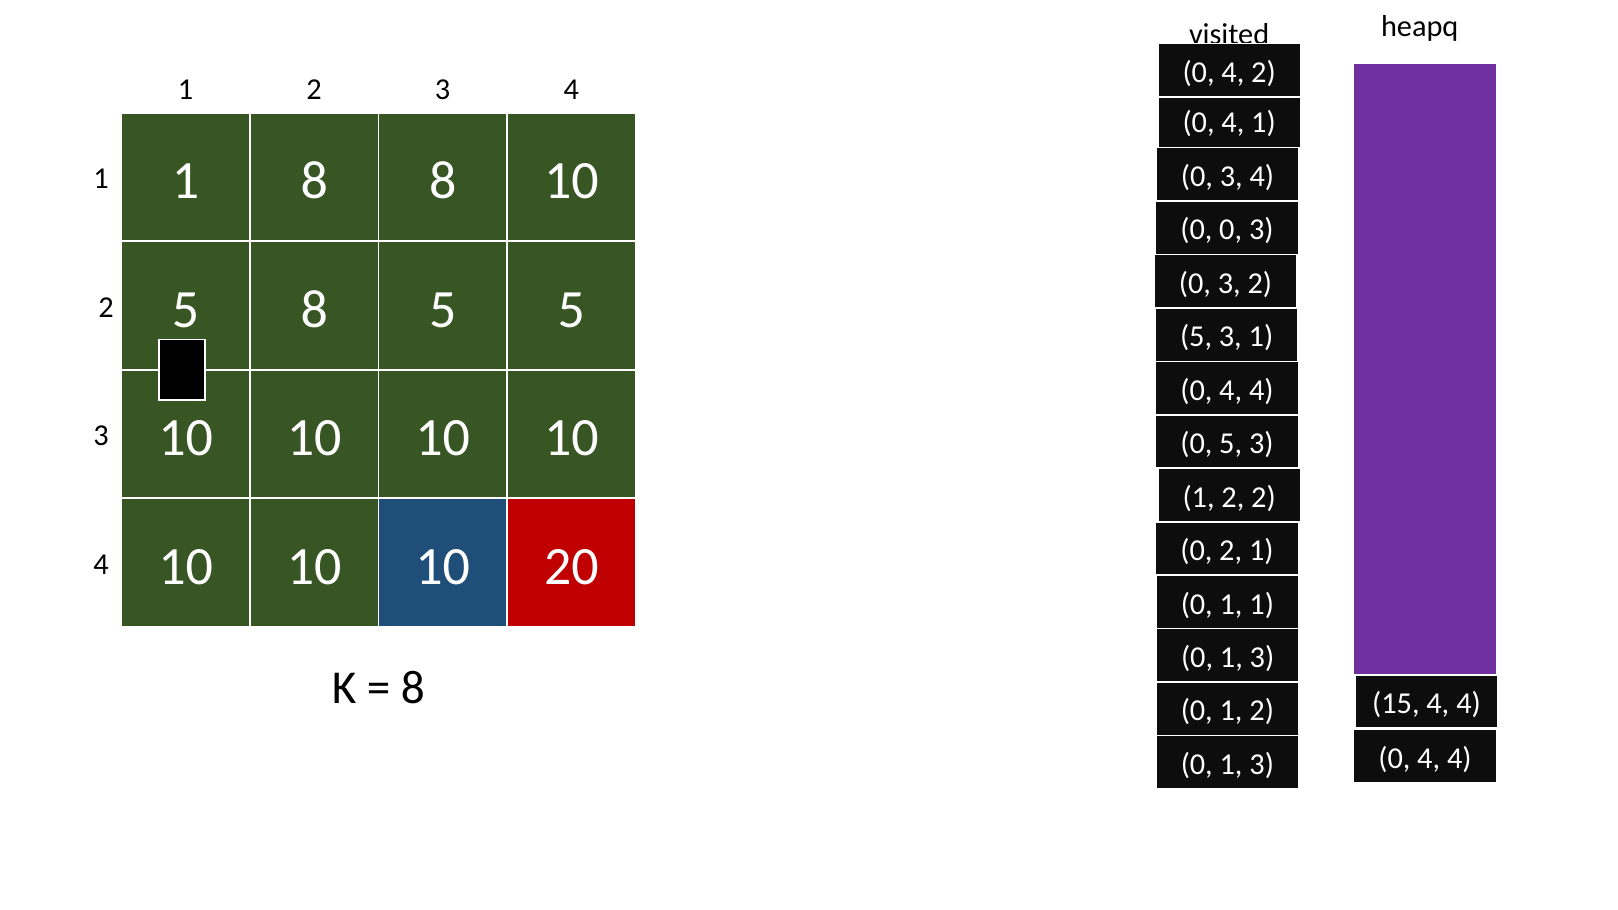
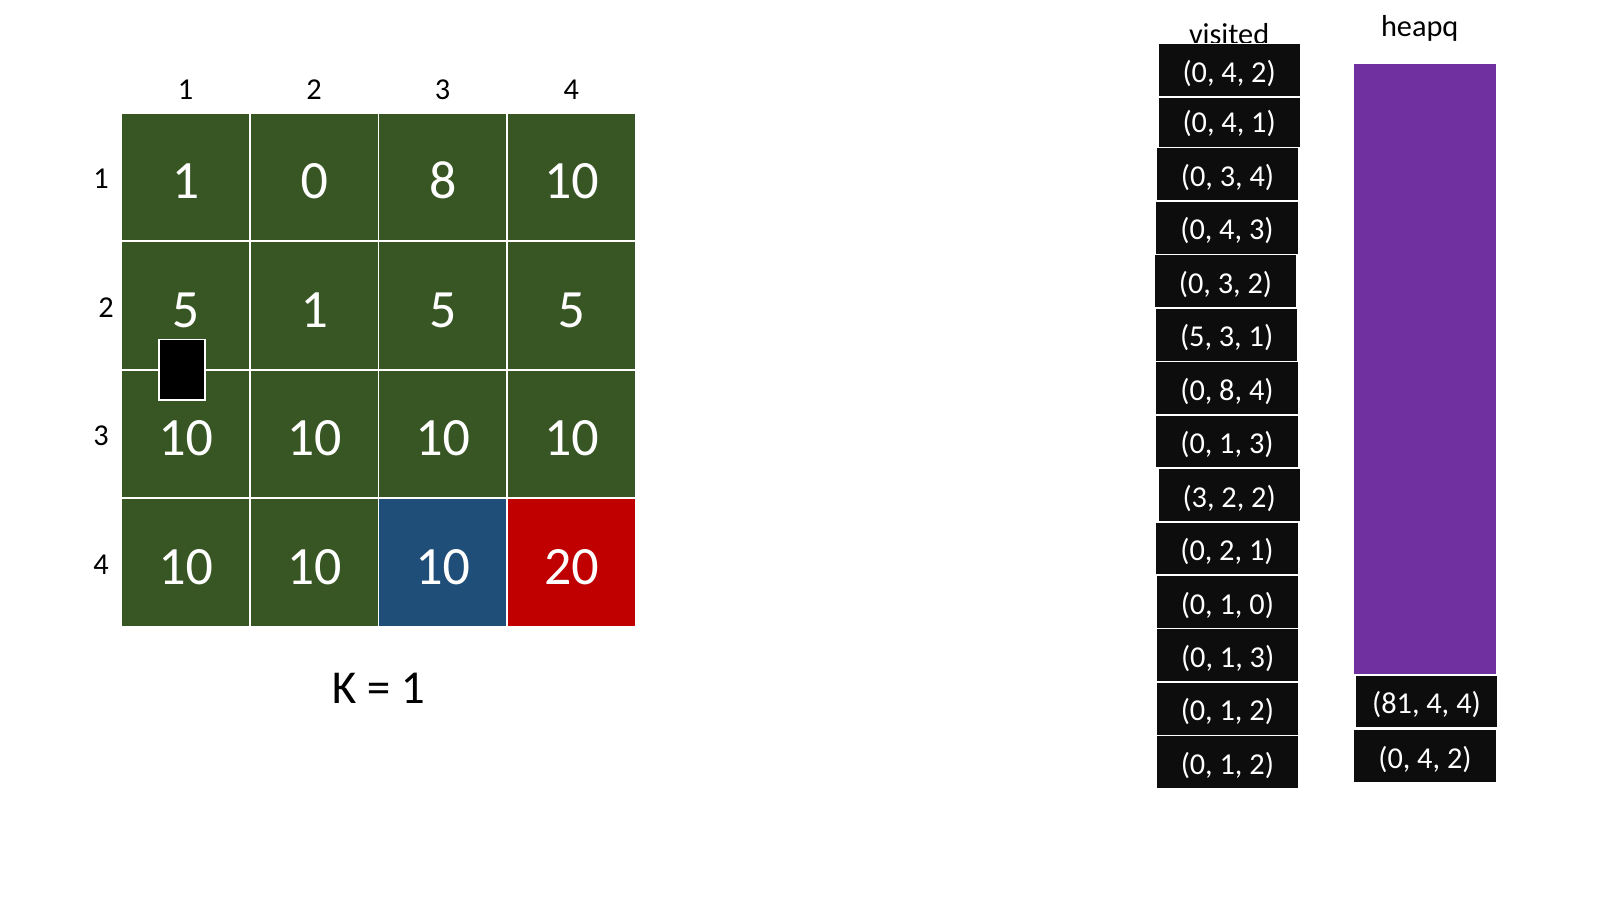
8 at (314, 181): 8 -> 0
0 at (1231, 230): 0 -> 4
5 8: 8 -> 1
4 at (1231, 390): 4 -> 8
5 at (1231, 444): 5 -> 1
1 at (1199, 497): 1 -> 3
0 1 1: 1 -> 0
8 at (413, 688): 8 -> 1
15: 15 -> 81
4 at (1459, 758): 4 -> 2
3 at (1262, 764): 3 -> 2
